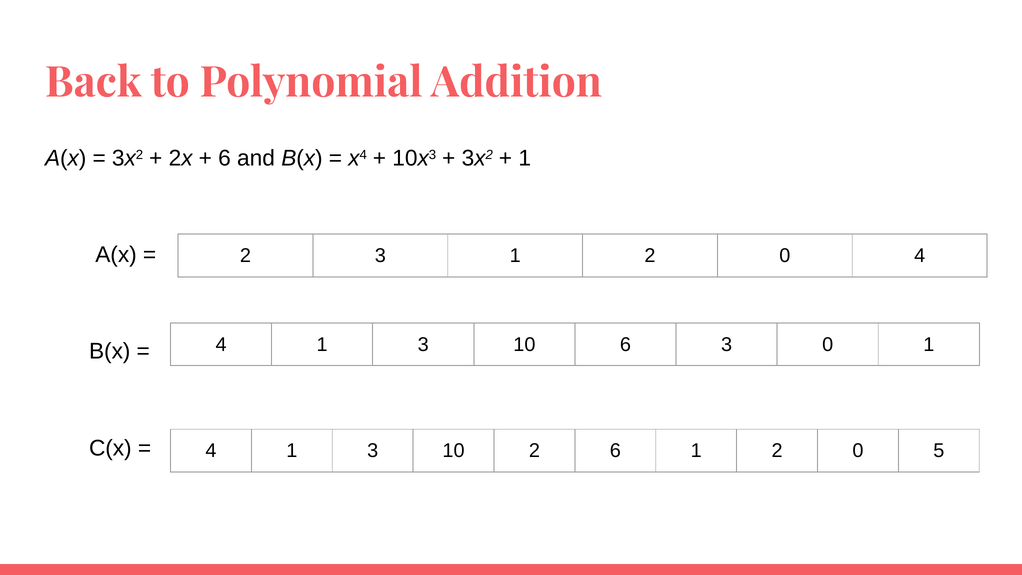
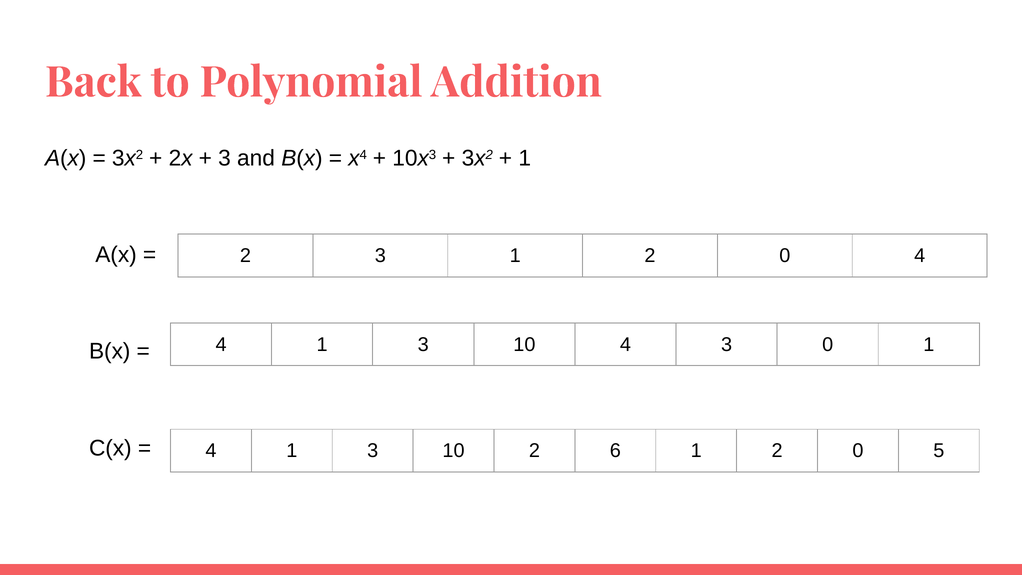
6 at (225, 158): 6 -> 3
10 6: 6 -> 4
